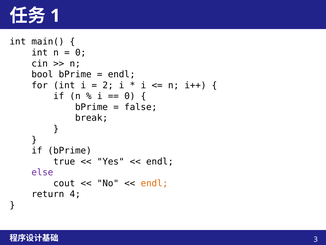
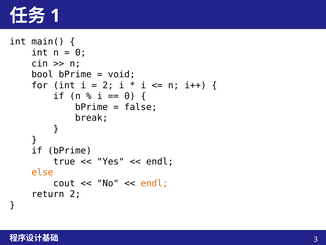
endl at (122, 74): endl -> void
else colour: purple -> orange
return 4: 4 -> 2
